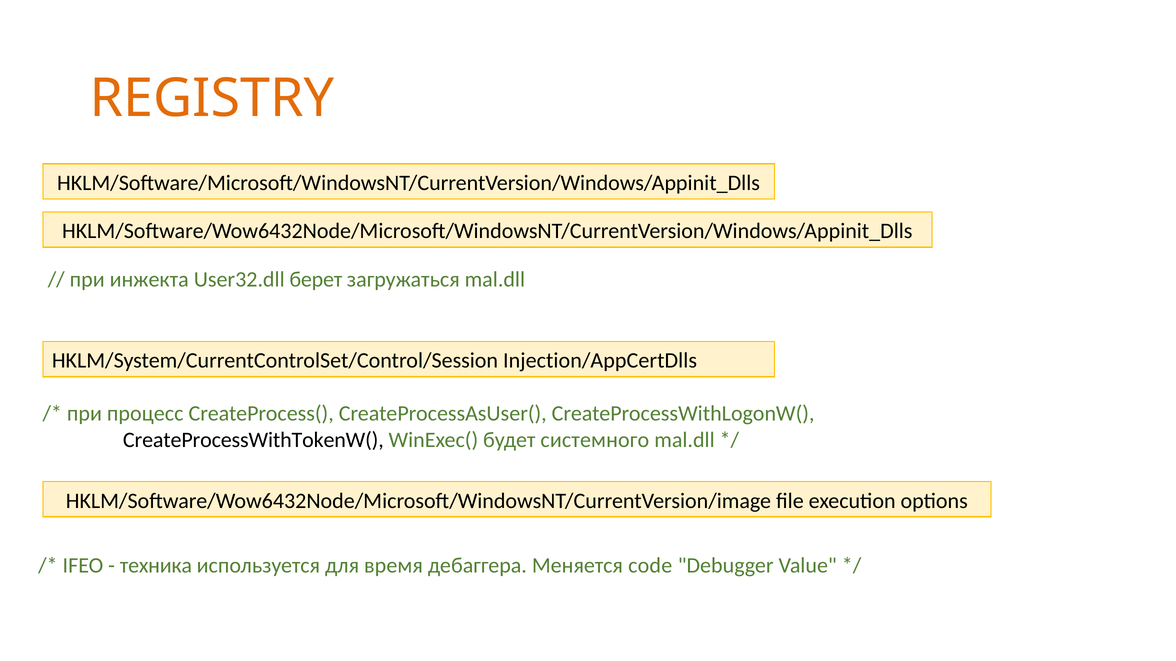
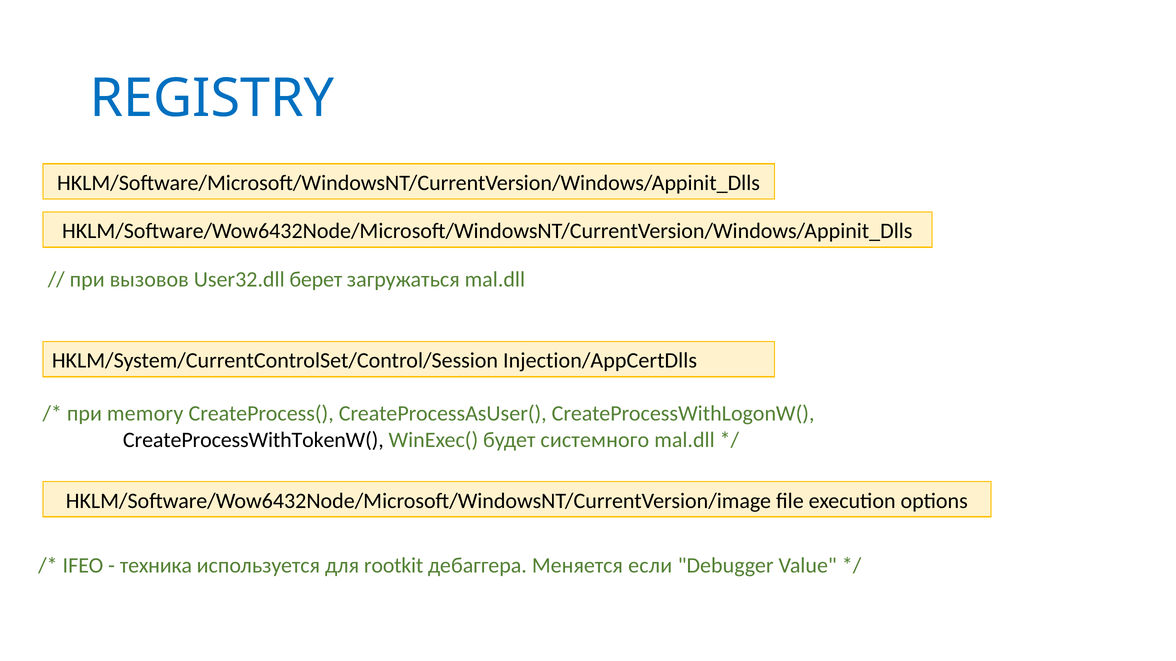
REGISTRY colour: orange -> blue
инжекта: инжекта -> вызовов
процесс: процесс -> memory
время: время -> rootkit
code: code -> если
